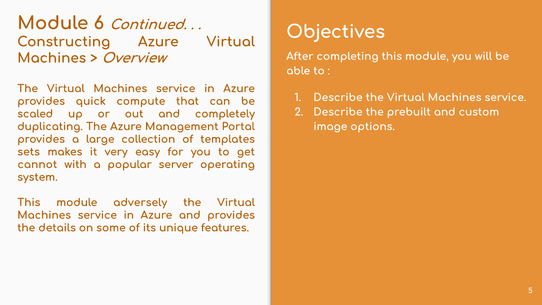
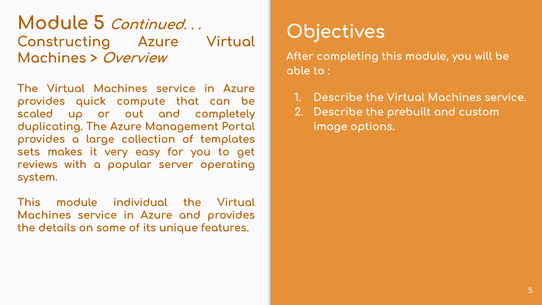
Module 6: 6 -> 5
cannot: cannot -> reviews
adversely: adversely -> individual
